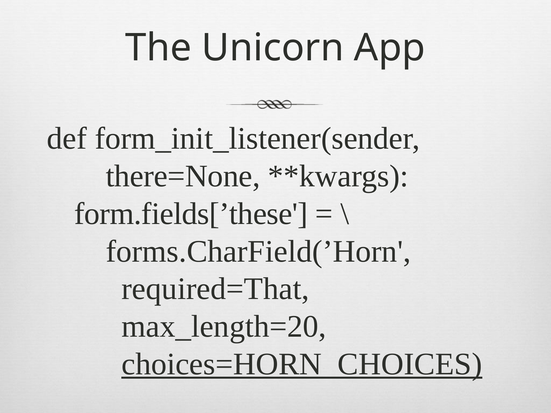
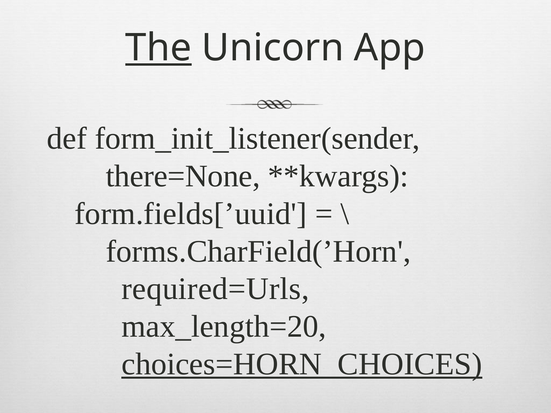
The underline: none -> present
form.fields[’these: form.fields[’these -> form.fields[’uuid
required=That: required=That -> required=Urls
